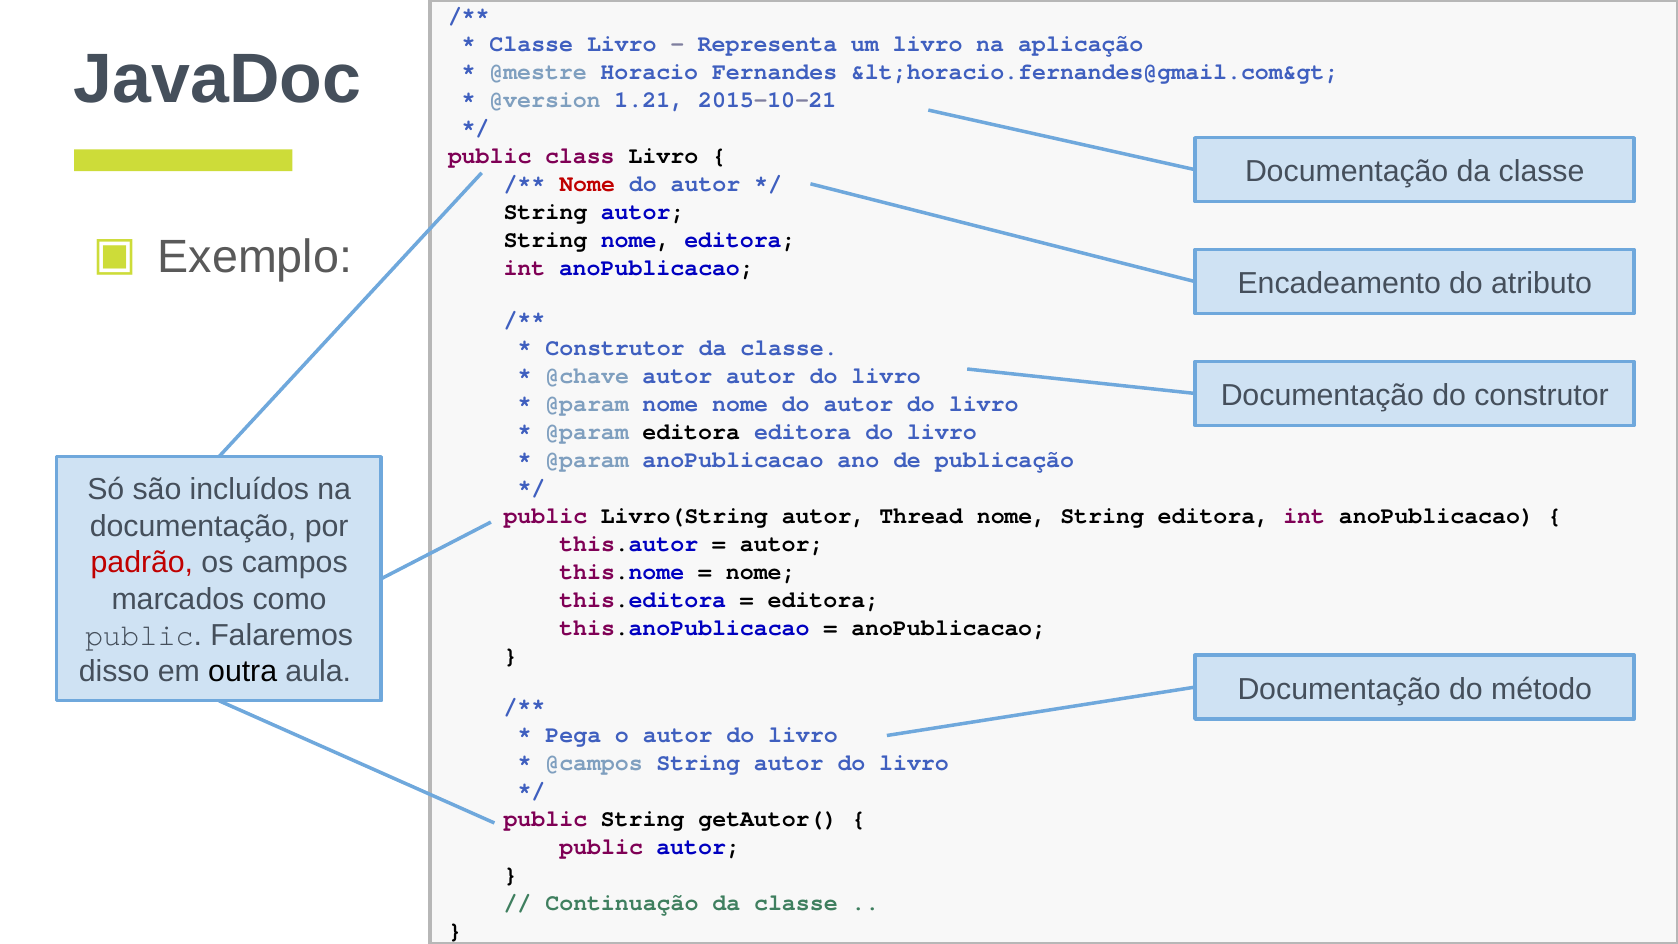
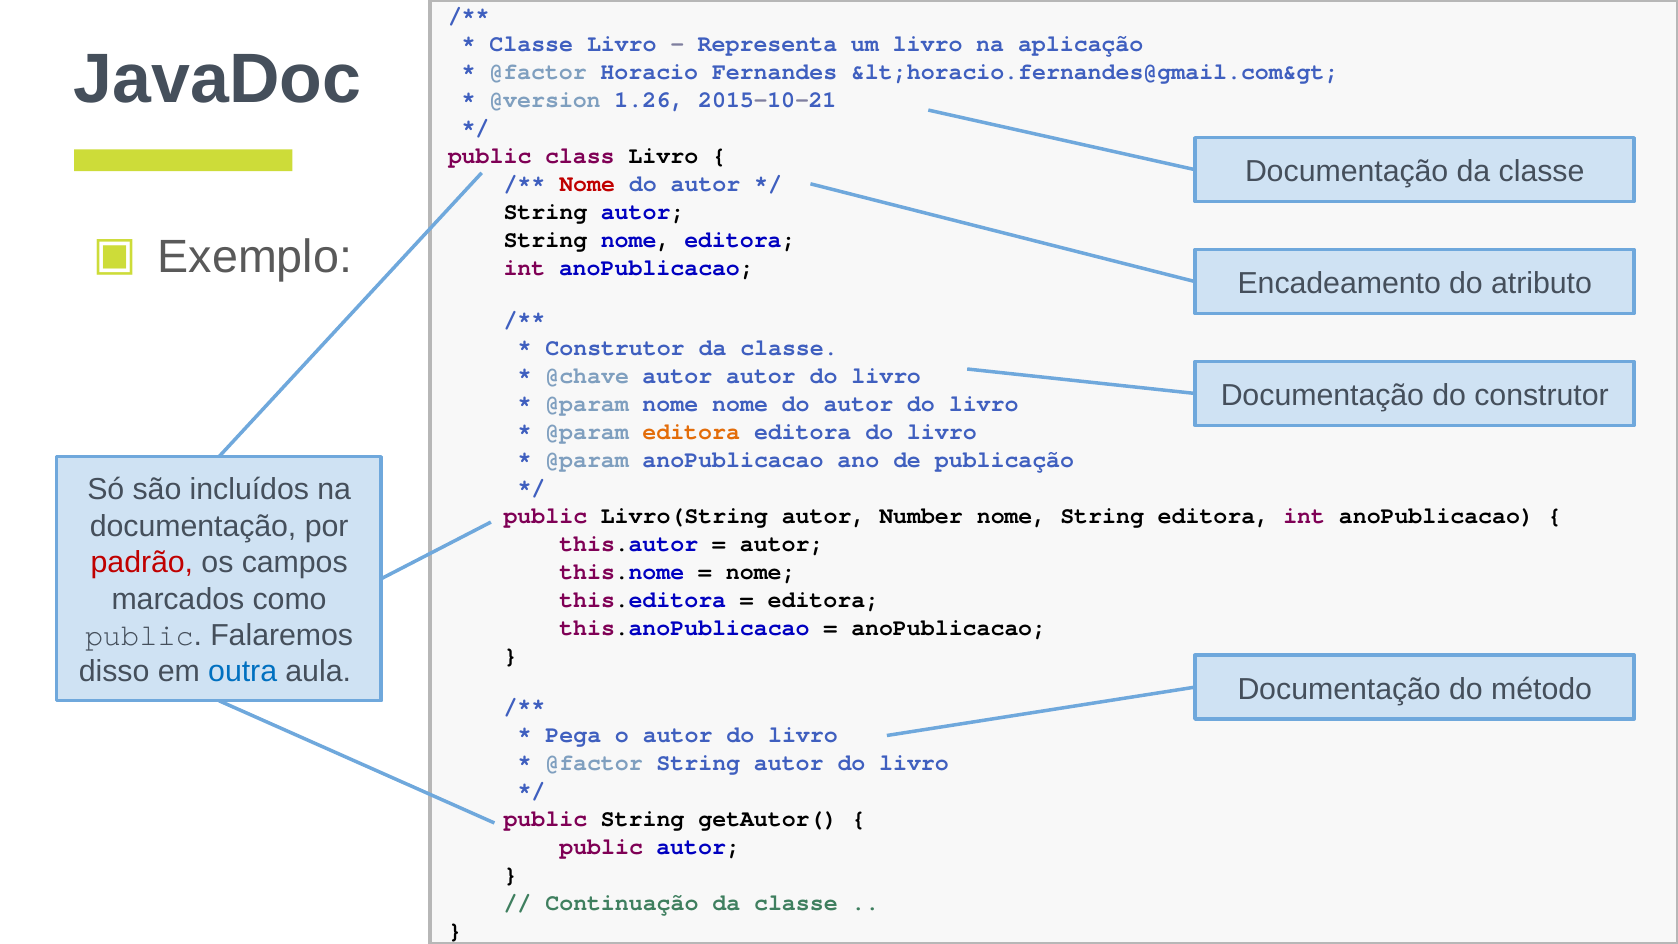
@mestre at (538, 72): @mestre -> @factor
1.21: 1.21 -> 1.26
editora at (691, 431) colour: black -> orange
Thread: Thread -> Number
outra colour: black -> blue
@campos at (594, 763): @campos -> @factor
